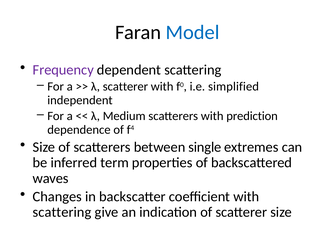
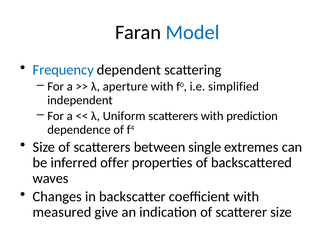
Frequency colour: purple -> blue
λ scatterer: scatterer -> aperture
Medium: Medium -> Uniform
term: term -> offer
scattering at (62, 212): scattering -> measured
